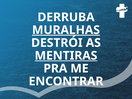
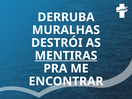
MURALHAS underline: present -> none
